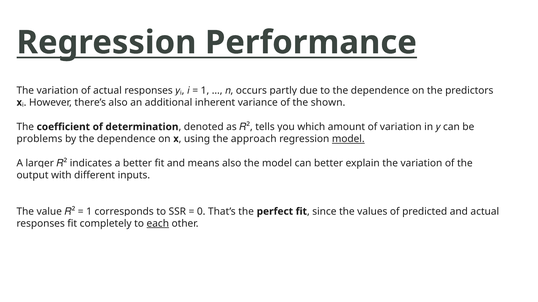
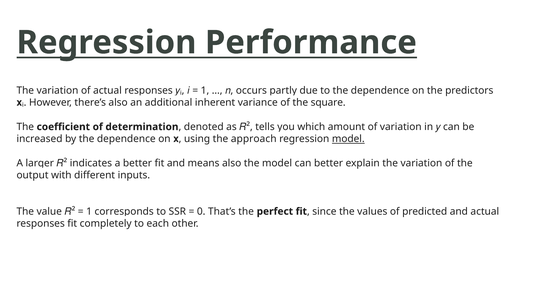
shown: shown -> square
problems: problems -> increased
each underline: present -> none
